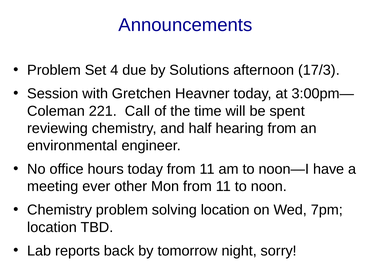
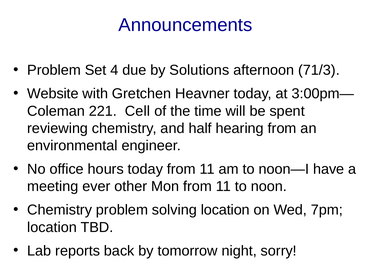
17/3: 17/3 -> 71/3
Session: Session -> Website
Call: Call -> Cell
